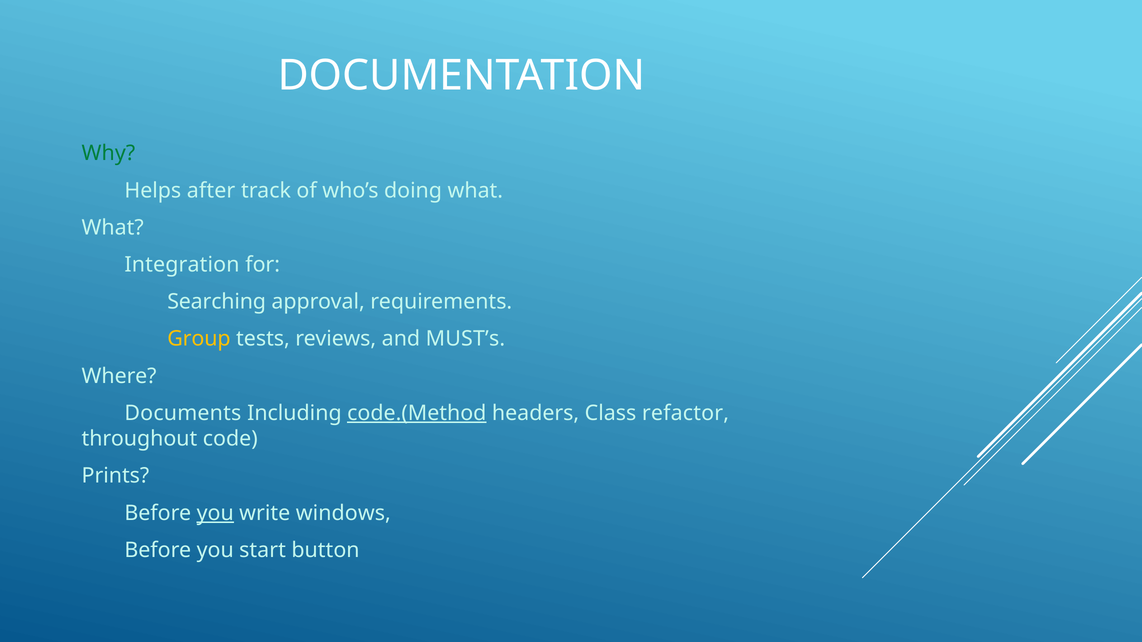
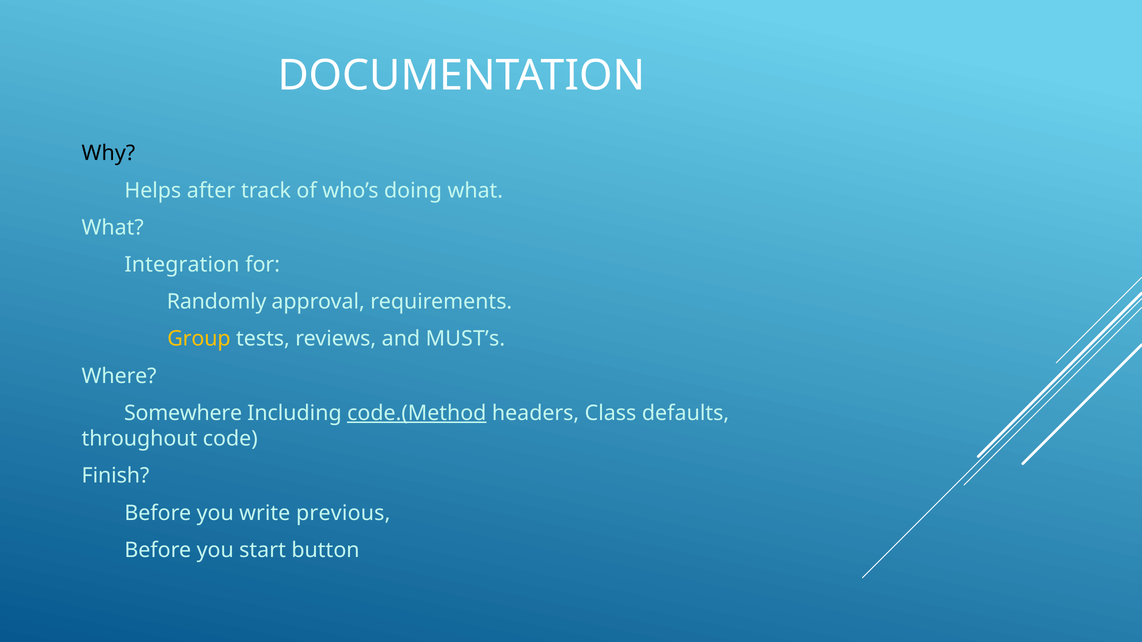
Why colour: green -> black
Searching: Searching -> Randomly
Documents: Documents -> Somewhere
refactor: refactor -> defaults
Prints: Prints -> Finish
you at (215, 513) underline: present -> none
windows: windows -> previous
